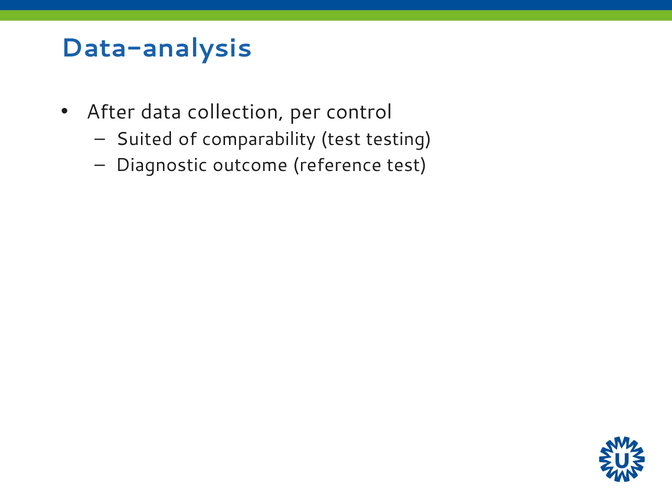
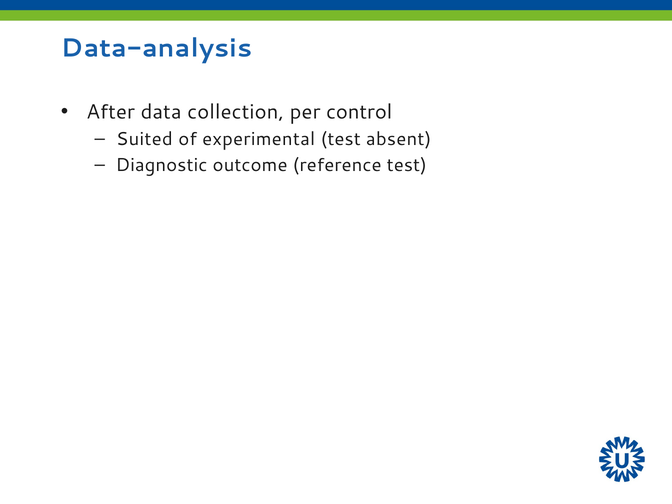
comparability: comparability -> experimental
testing: testing -> absent
